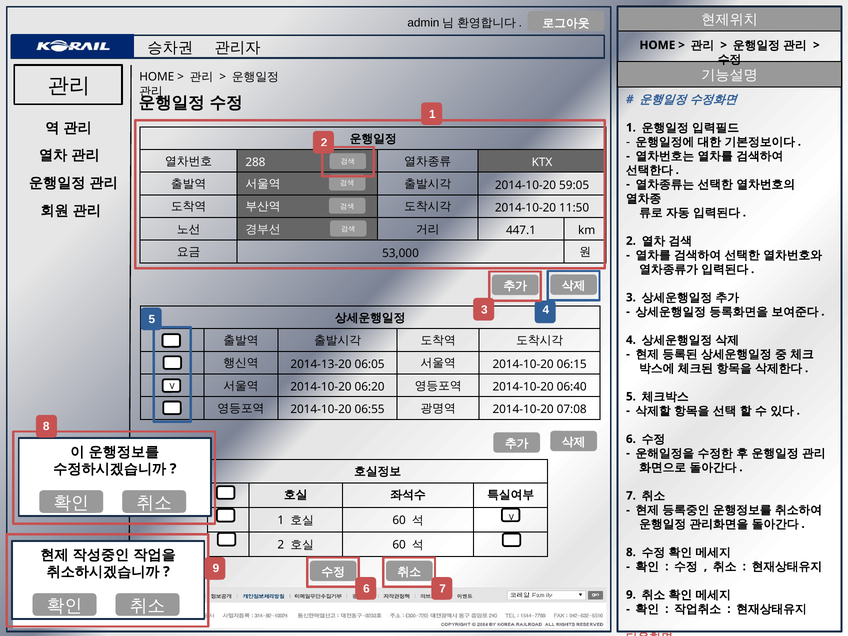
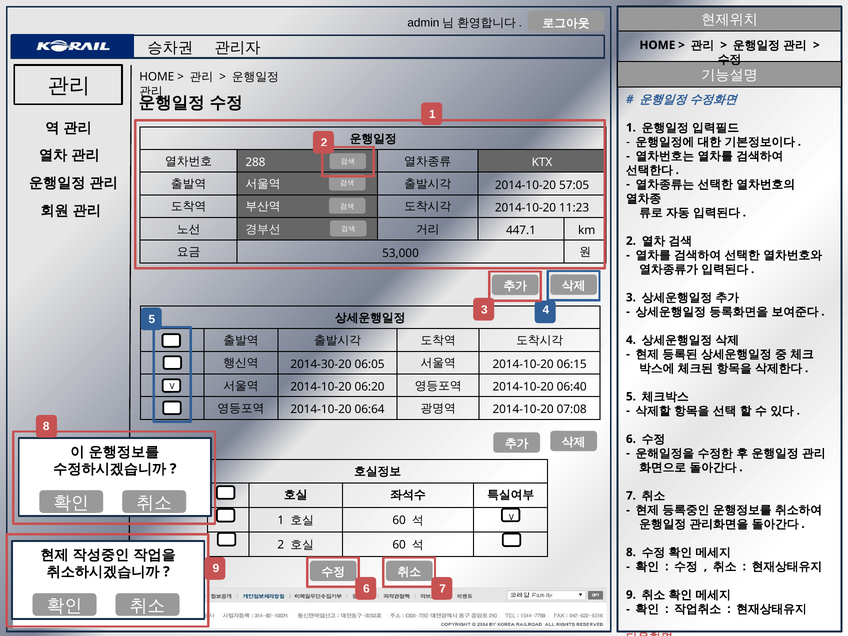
59:05: 59:05 -> 57:05
11:50: 11:50 -> 11:23
2014-13-20: 2014-13-20 -> 2014-30-20
06:55: 06:55 -> 06:64
